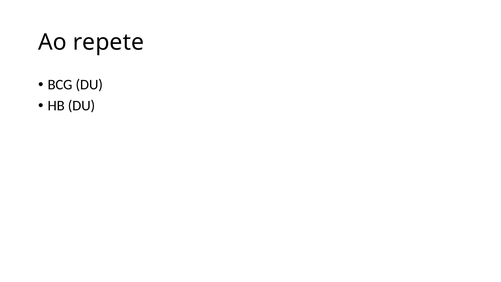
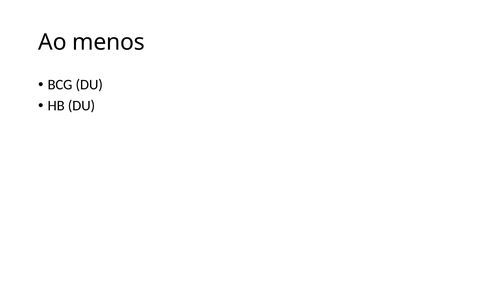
repete: repete -> menos
